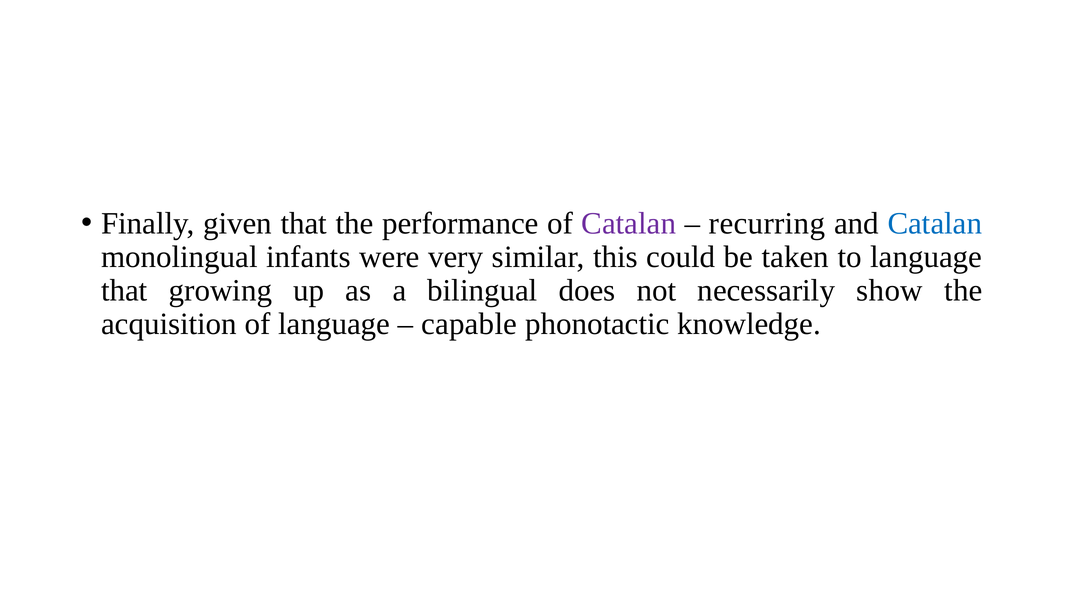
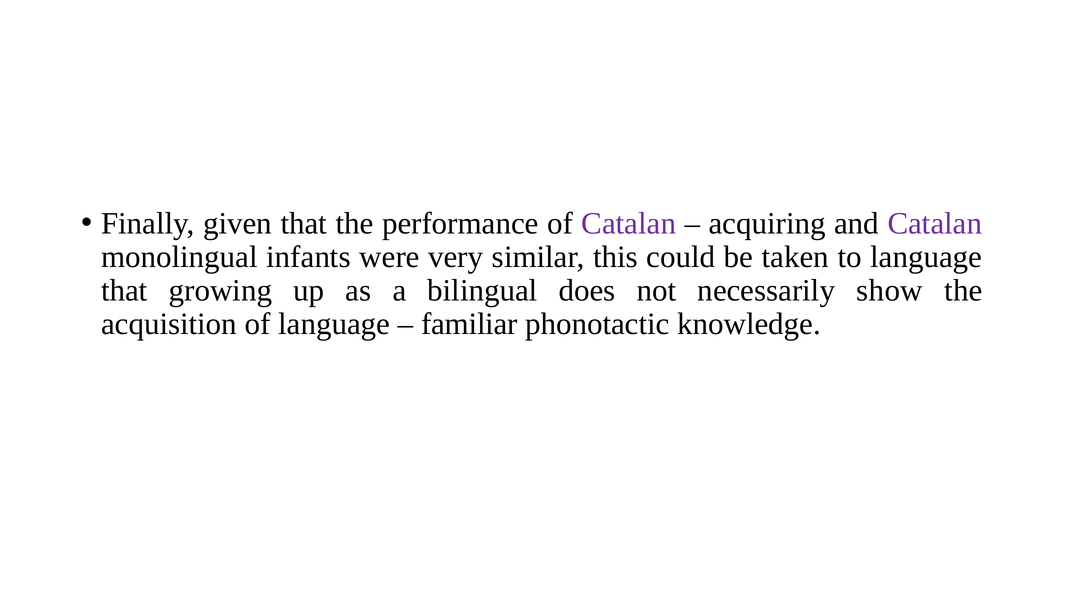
recurring: recurring -> acquiring
Catalan at (935, 223) colour: blue -> purple
capable: capable -> familiar
